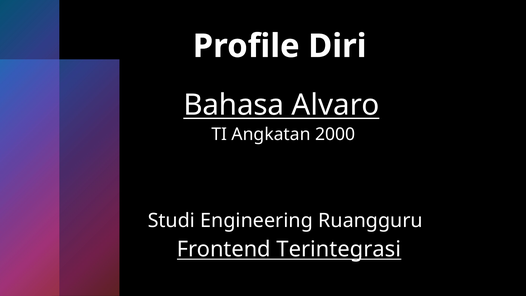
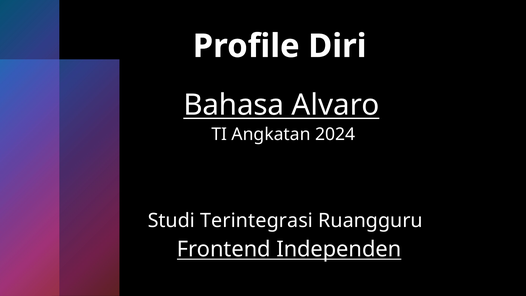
2000: 2000 -> 2024
Engineering: Engineering -> Terintegrasi
Terintegrasi: Terintegrasi -> Independen
